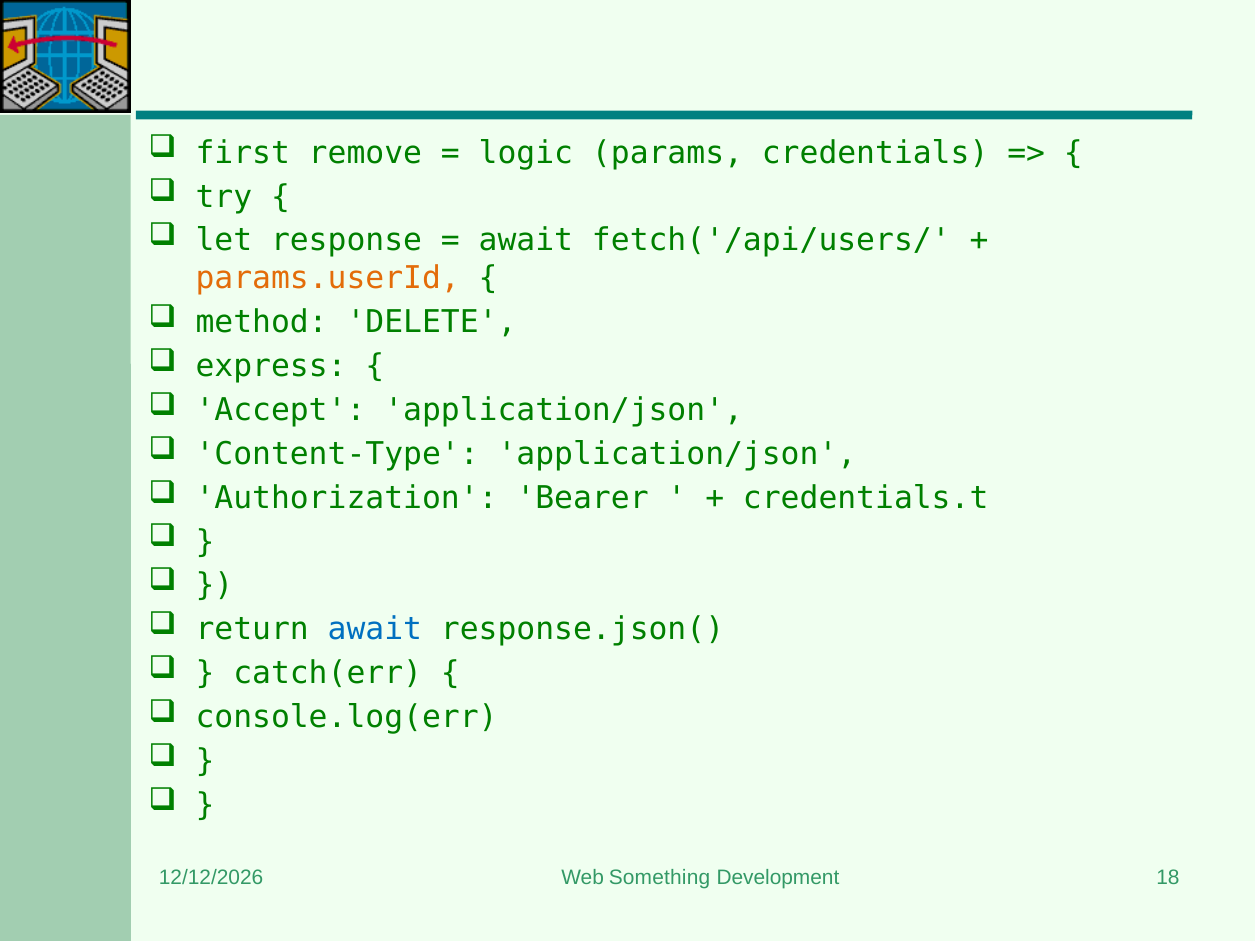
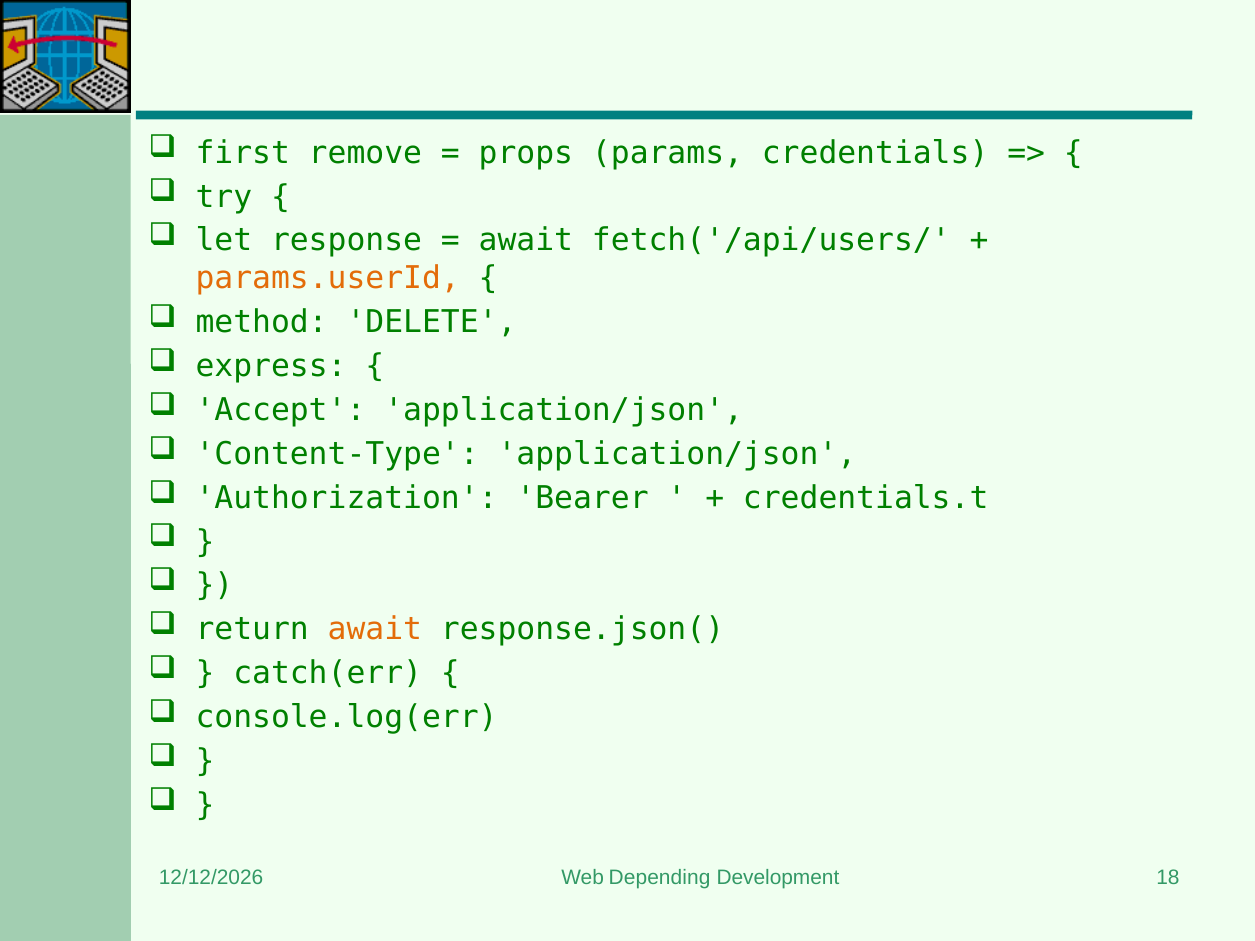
logic: logic -> props
await at (375, 630) colour: blue -> orange
Something: Something -> Depending
